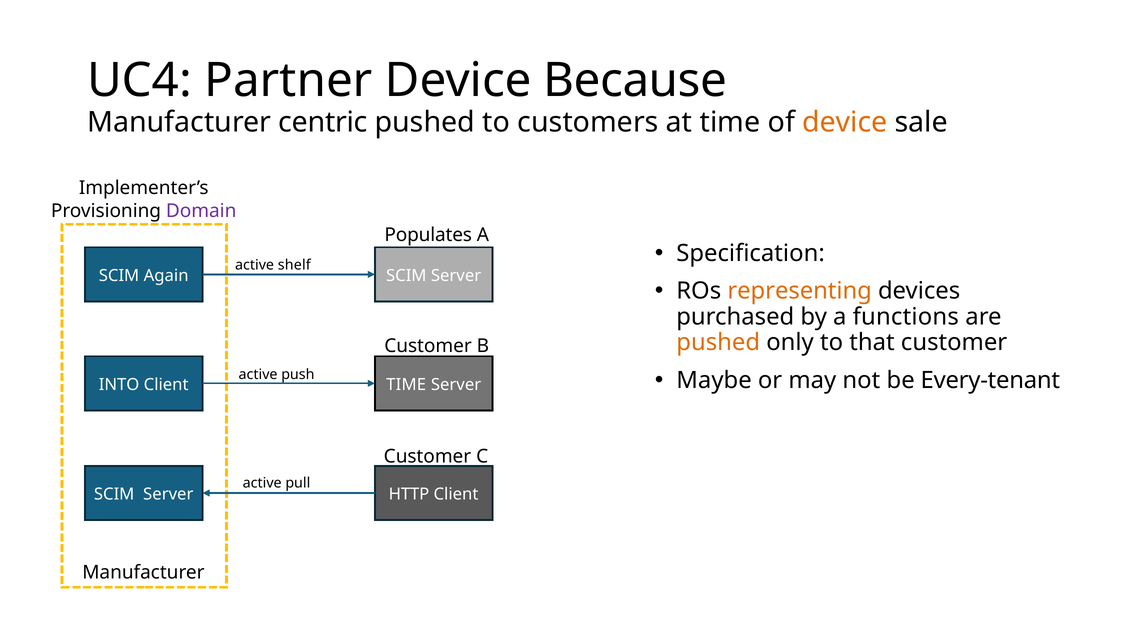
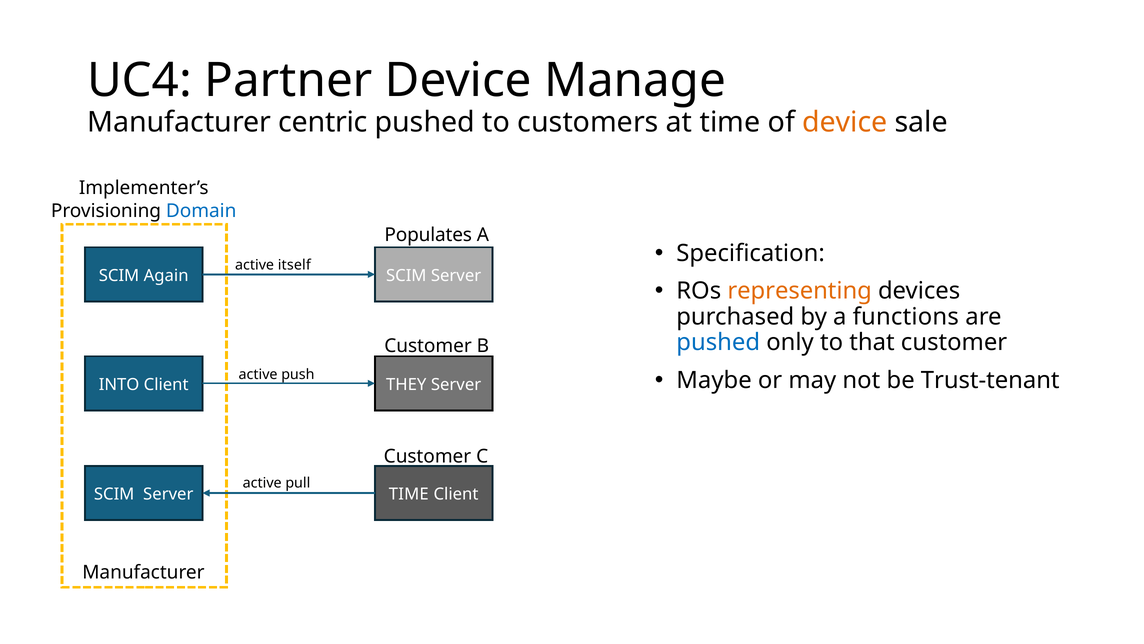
Because: Because -> Manage
Domain colour: purple -> blue
shelf: shelf -> itself
pushed at (718, 342) colour: orange -> blue
Every-tenant: Every-tenant -> Trust-tenant
TIME at (406, 384): TIME -> THEY
HTTP at (409, 494): HTTP -> TIME
